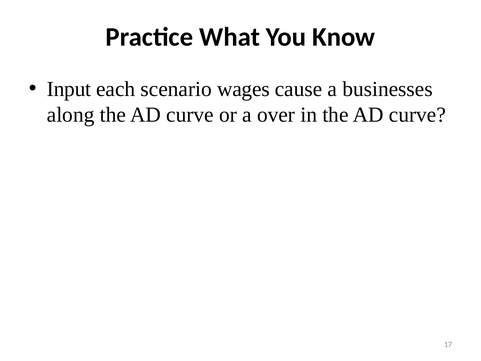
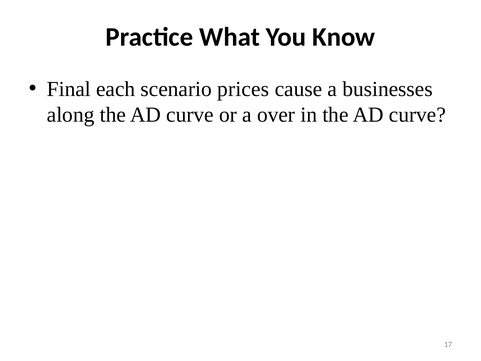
Input: Input -> Final
wages: wages -> prices
